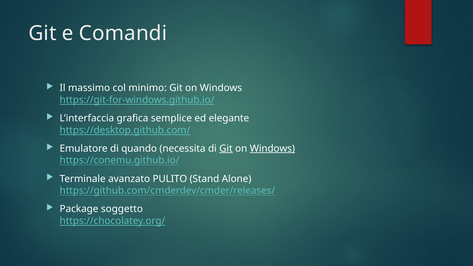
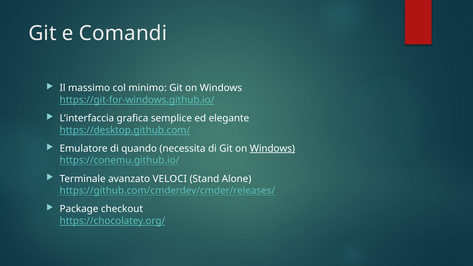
Git at (226, 149) underline: present -> none
PULITO: PULITO -> VELOCI
soggetto: soggetto -> checkout
